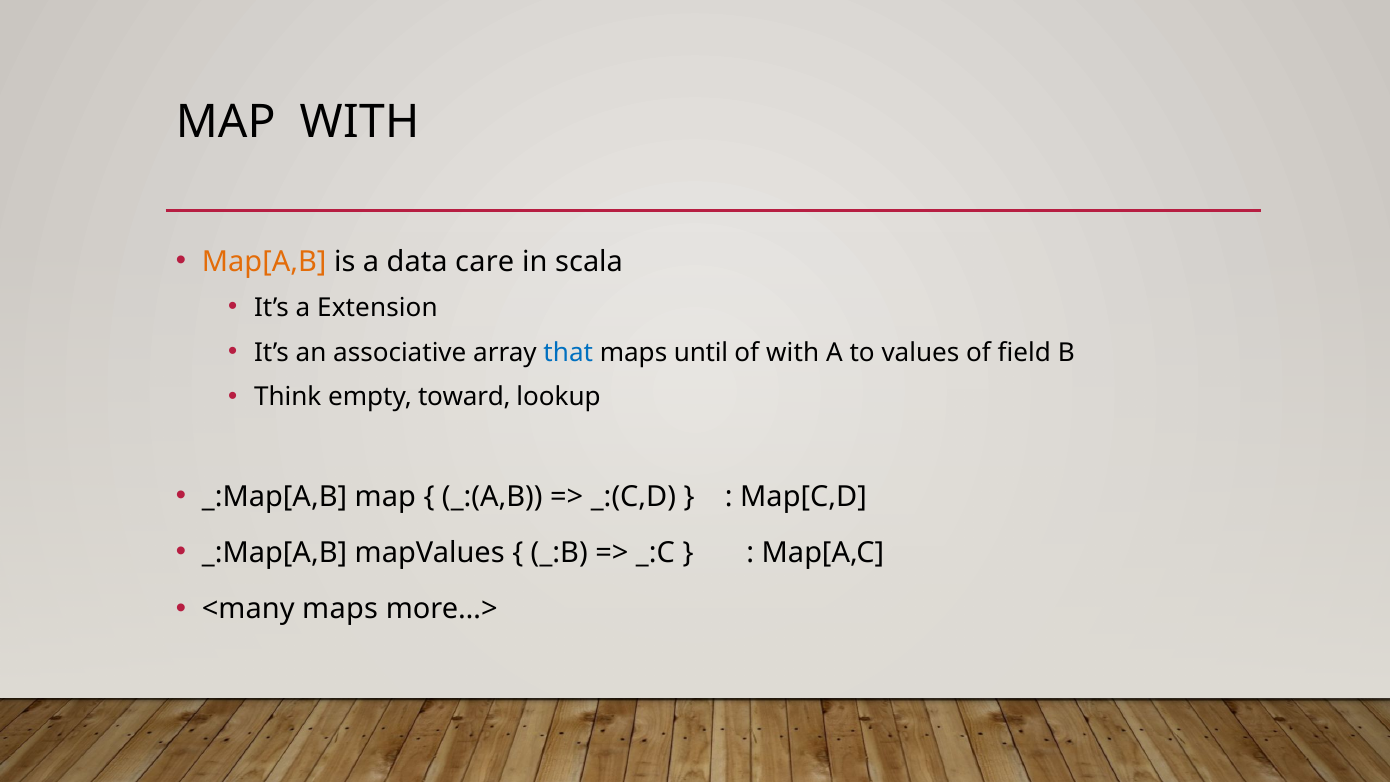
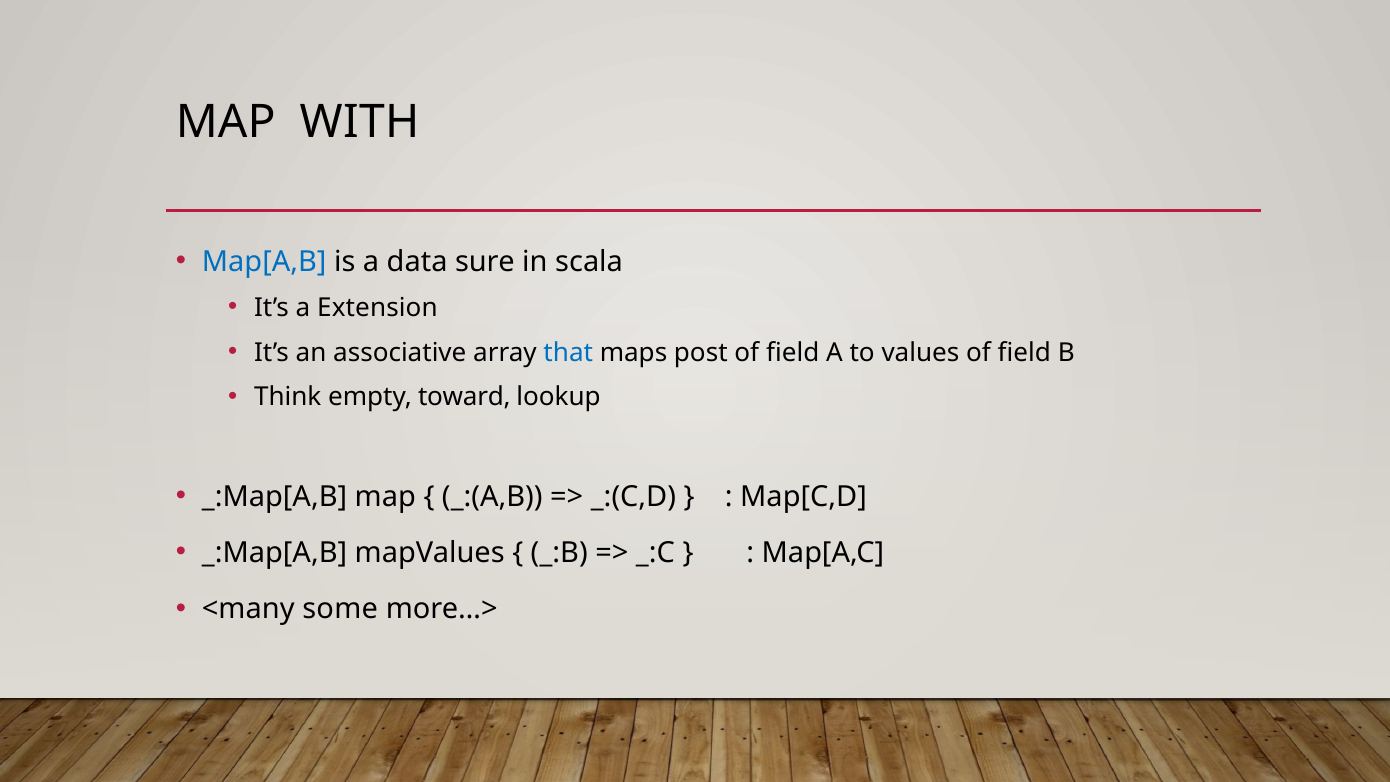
Map[A,B colour: orange -> blue
care: care -> sure
until: until -> post
with at (793, 352): with -> field
<many maps: maps -> some
